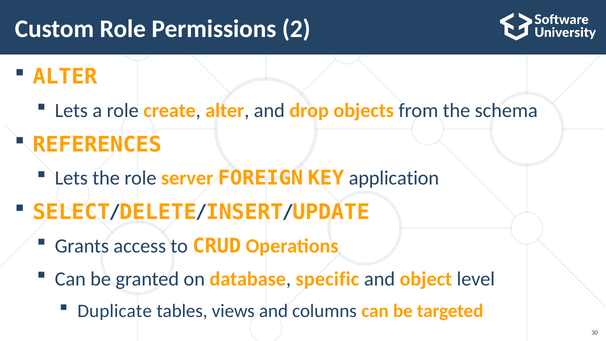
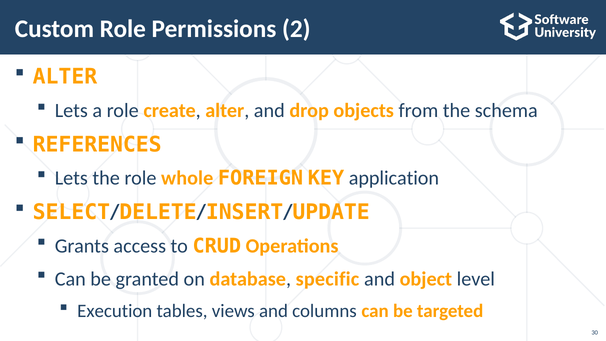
server: server -> whole
Duplicate: Duplicate -> Execution
